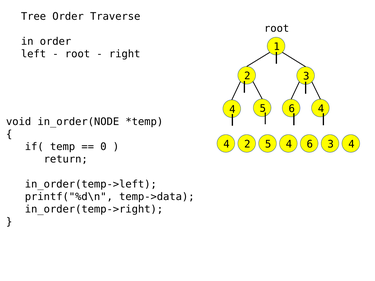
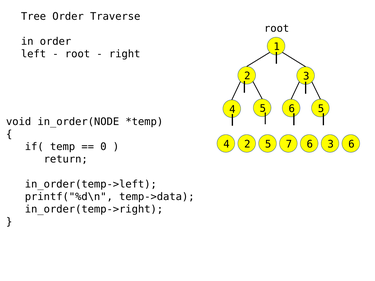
6 4: 4 -> 5
5 4: 4 -> 7
6 3 4: 4 -> 6
